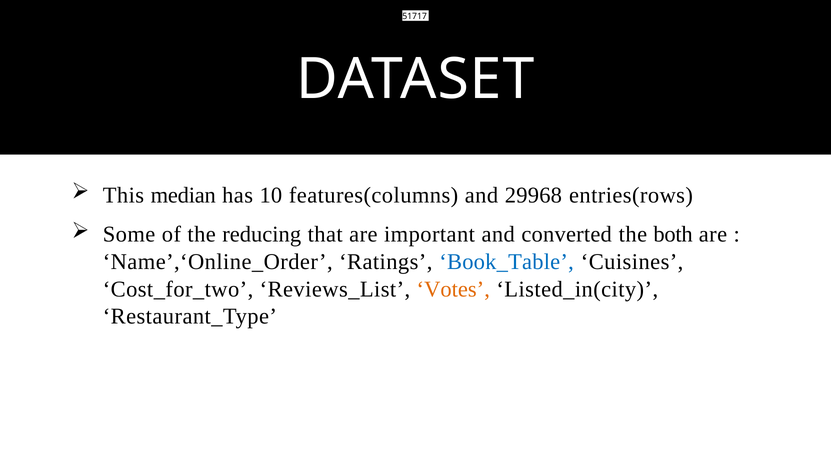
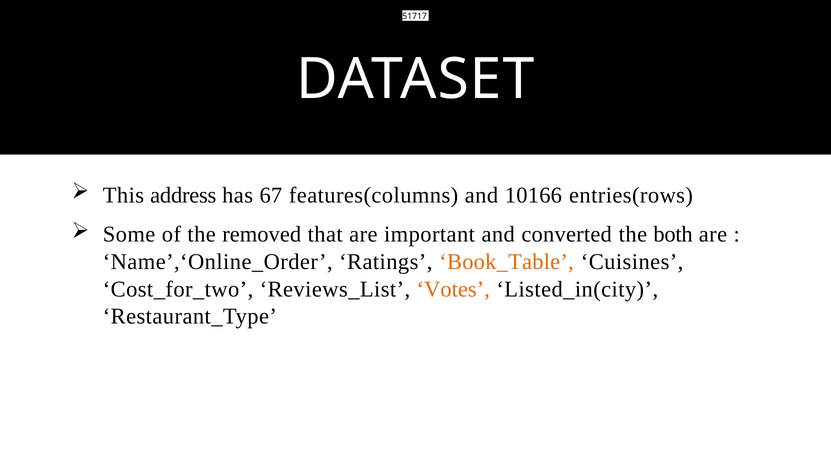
median: median -> address
10: 10 -> 67
29968: 29968 -> 10166
reducing: reducing -> removed
Book_Table colour: blue -> orange
